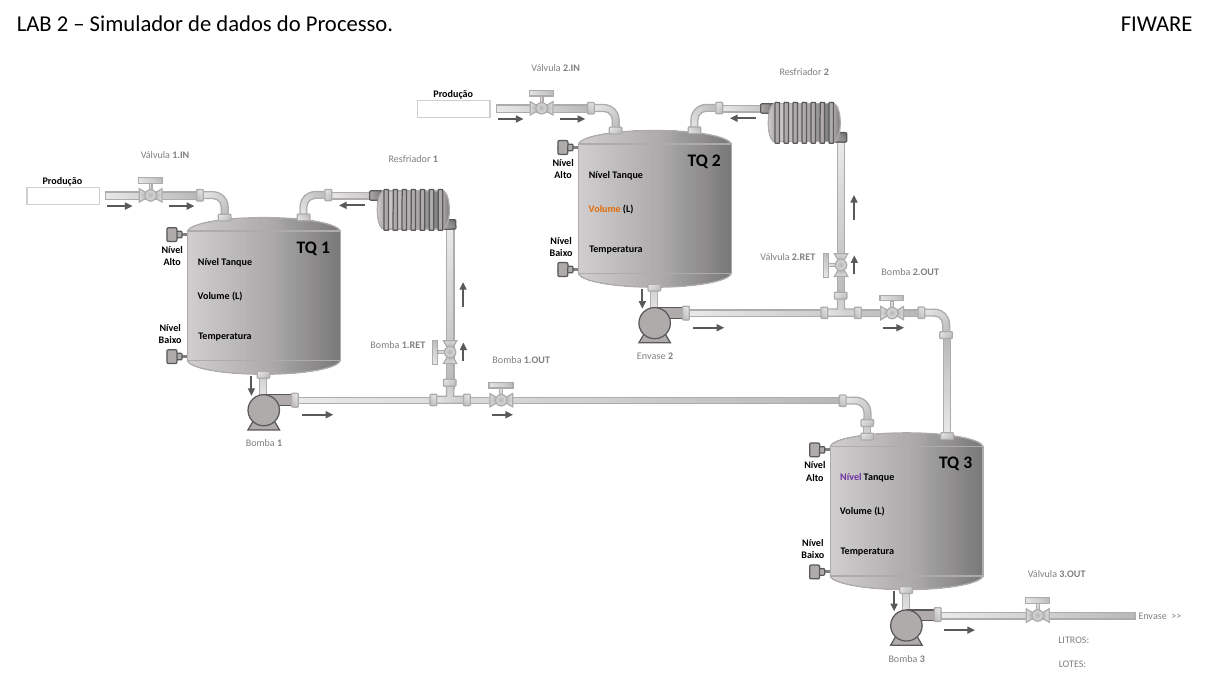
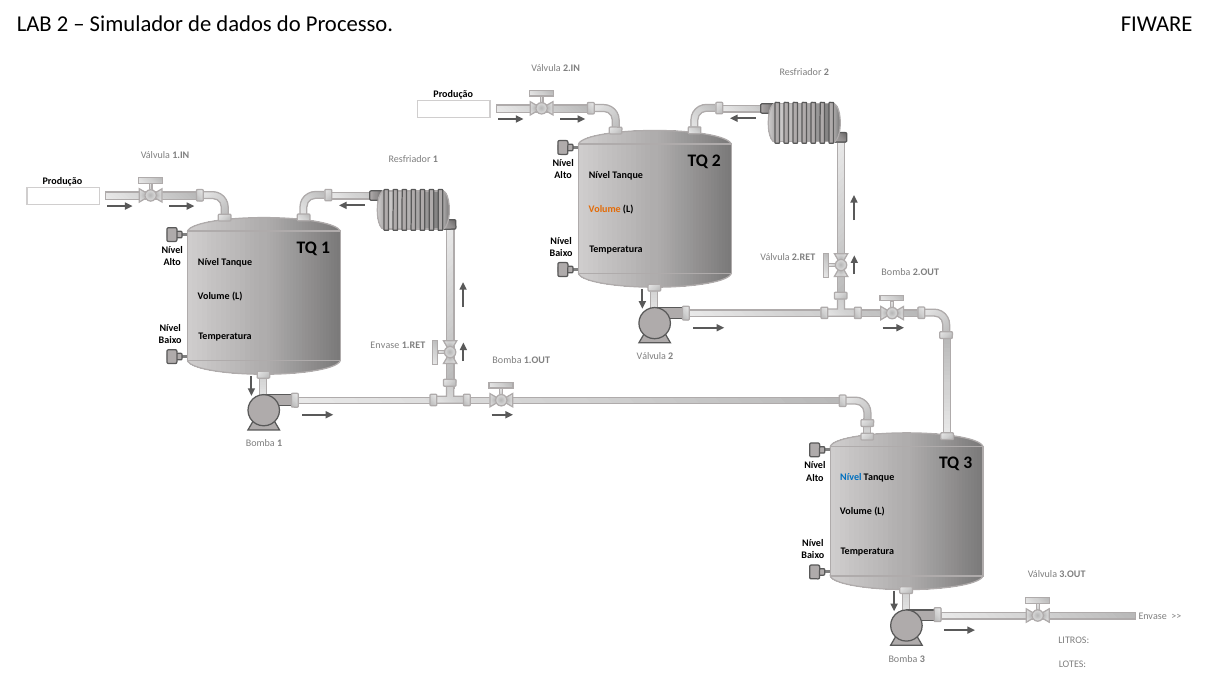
Bomba at (385, 346): Bomba -> Envase
Envase at (651, 357): Envase -> Válvula
Nível at (851, 477) colour: purple -> blue
